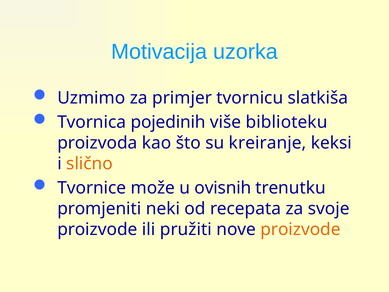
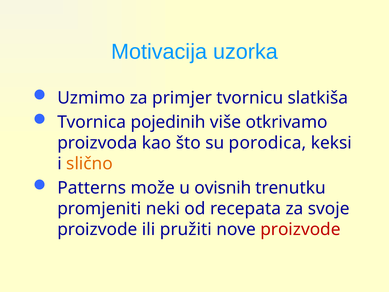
biblioteku: biblioteku -> otkrivamo
kreiranje: kreiranje -> porodica
Tvornice: Tvornice -> Patterns
proizvode at (300, 229) colour: orange -> red
